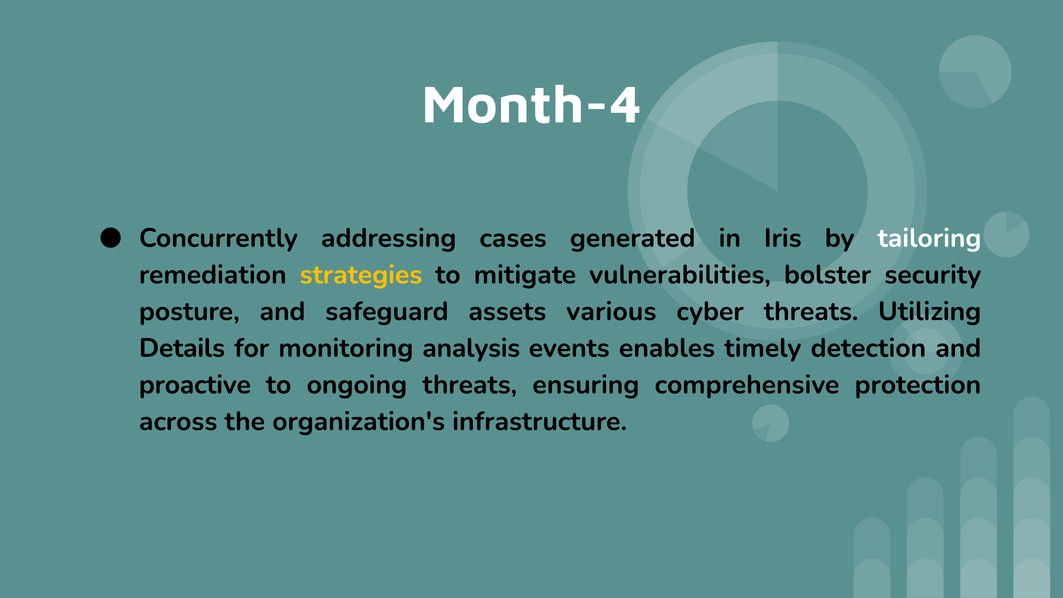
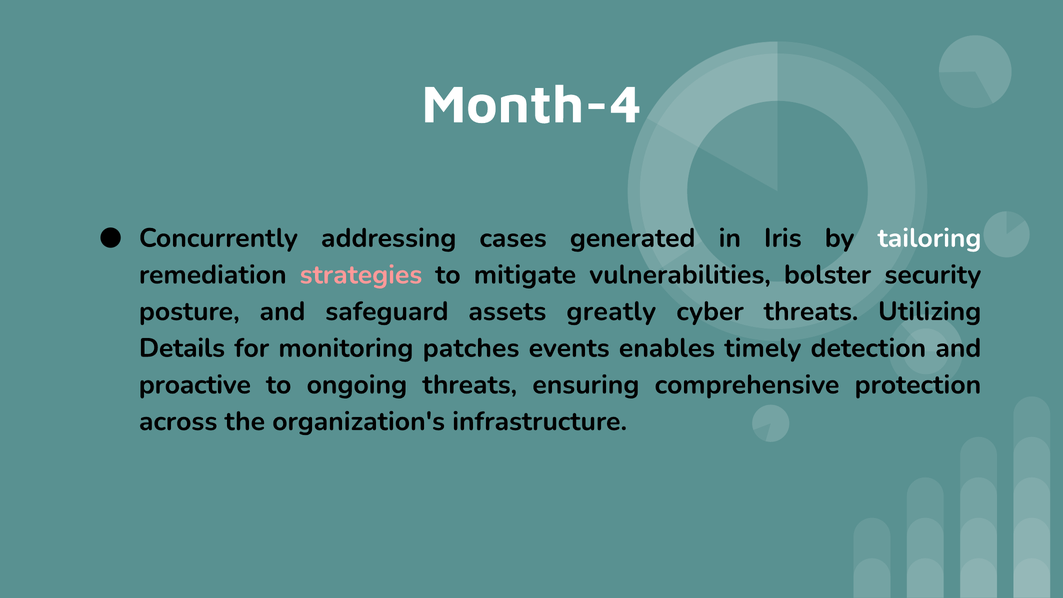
strategies colour: yellow -> pink
various: various -> greatly
analysis: analysis -> patches
